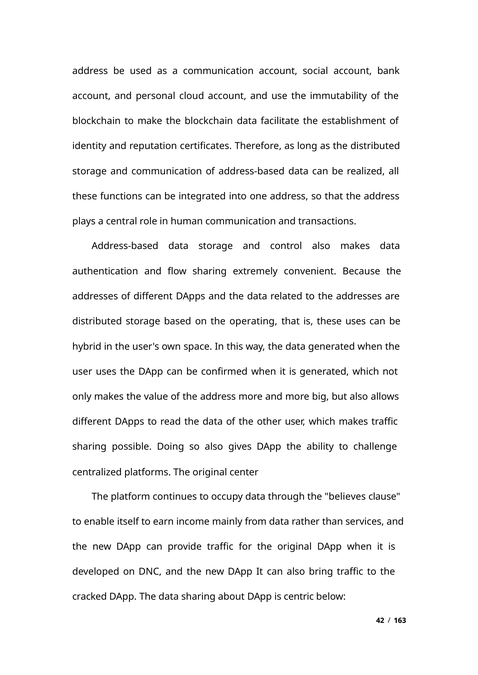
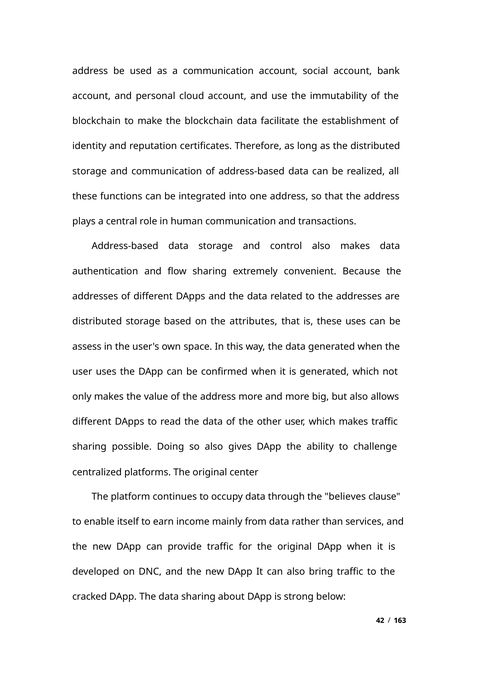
operating: operating -> attributes
hybrid: hybrid -> assess
centric: centric -> strong
